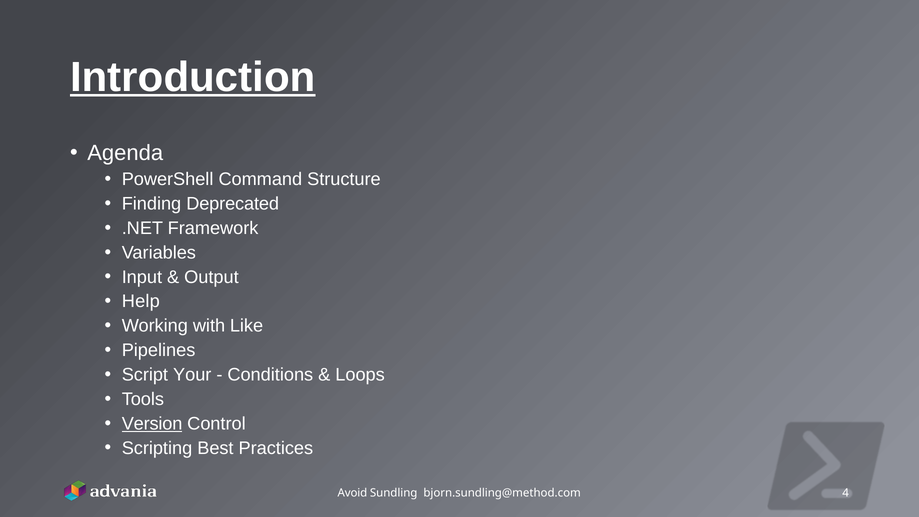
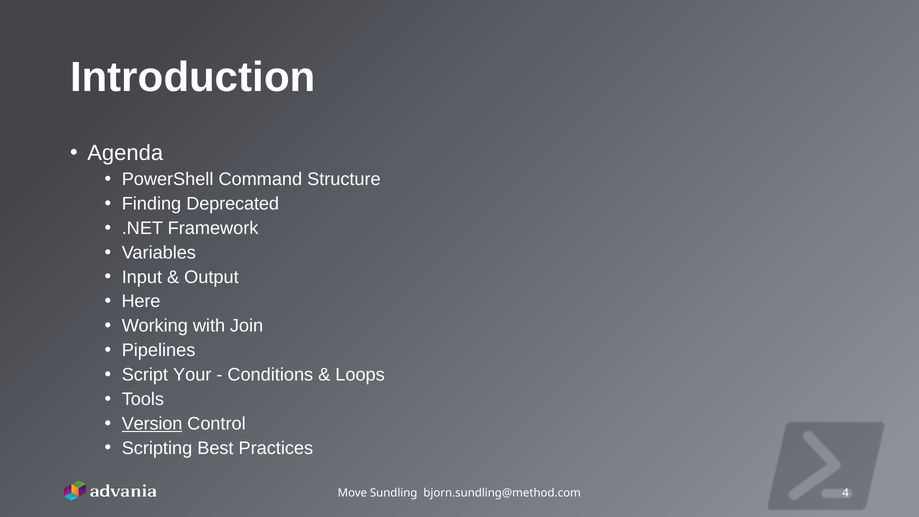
Introduction underline: present -> none
Help: Help -> Here
Like: Like -> Join
Avoid: Avoid -> Move
